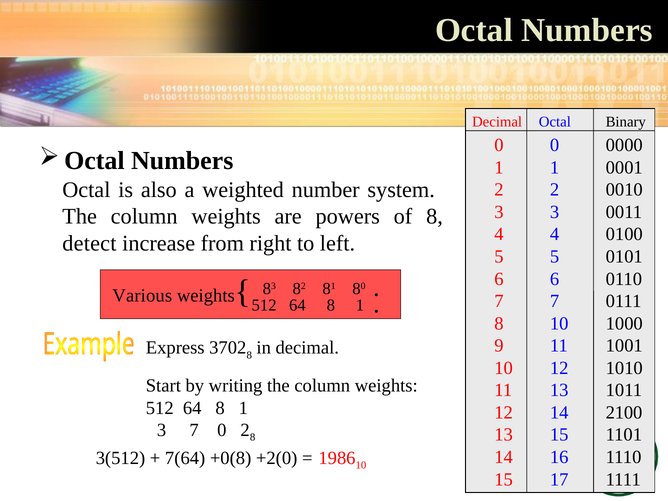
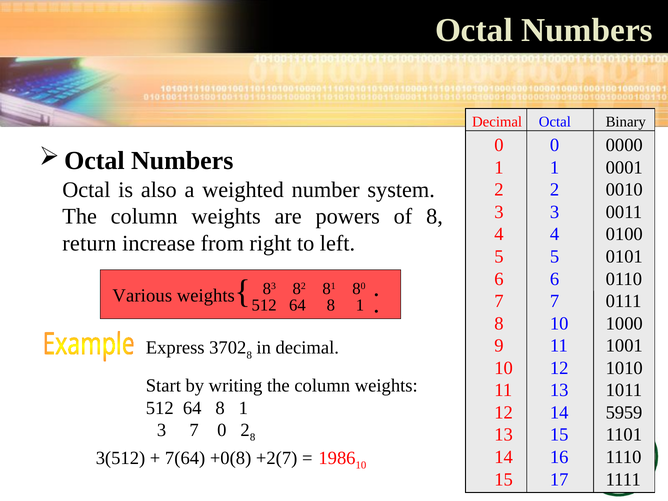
detect: detect -> return
2100: 2100 -> 5959
+2(0: +2(0 -> +2(7
